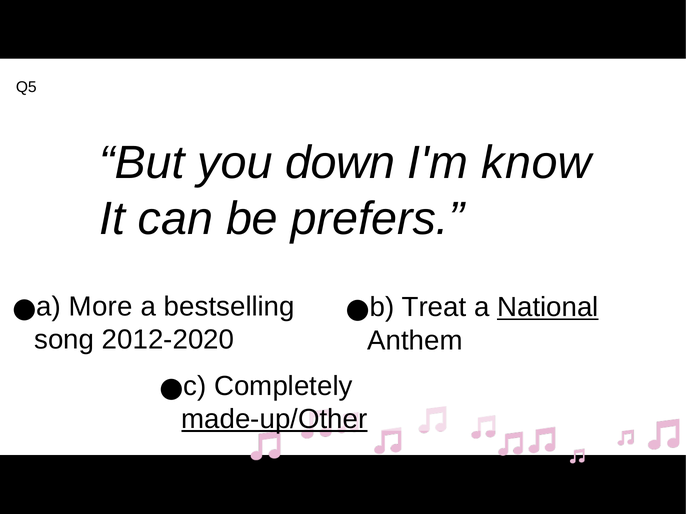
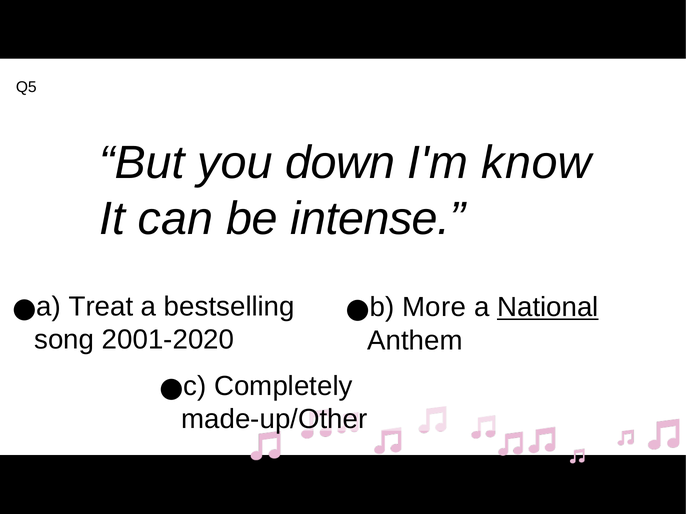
prefers: prefers -> intense
More: More -> Treat
Treat: Treat -> More
2012-2020: 2012-2020 -> 2001-2020
made-up/Other underline: present -> none
